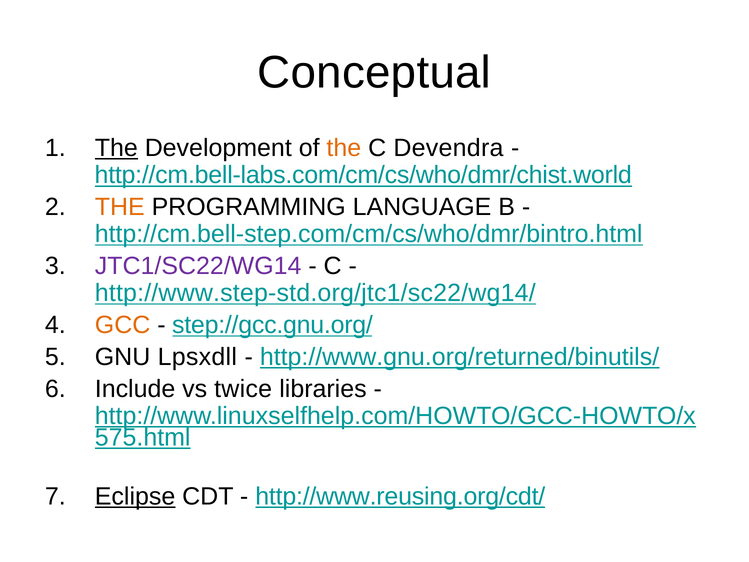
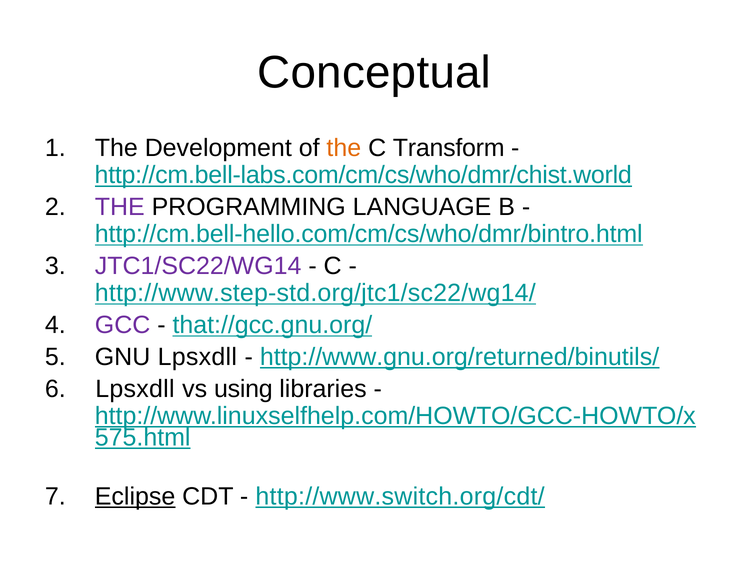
The at (116, 148) underline: present -> none
Devendra: Devendra -> Transform
THE at (120, 207) colour: orange -> purple
http://cm.bell-step.com/cm/cs/who/dmr/bintro.html: http://cm.bell-step.com/cm/cs/who/dmr/bintro.html -> http://cm.bell-hello.com/cm/cs/who/dmr/bintro.html
GCC colour: orange -> purple
step://gcc.gnu.org/: step://gcc.gnu.org/ -> that://gcc.gnu.org/
Include at (135, 389): Include -> Lpsxdll
twice: twice -> using
http://www.reusing.org/cdt/: http://www.reusing.org/cdt/ -> http://www.switch.org/cdt/
